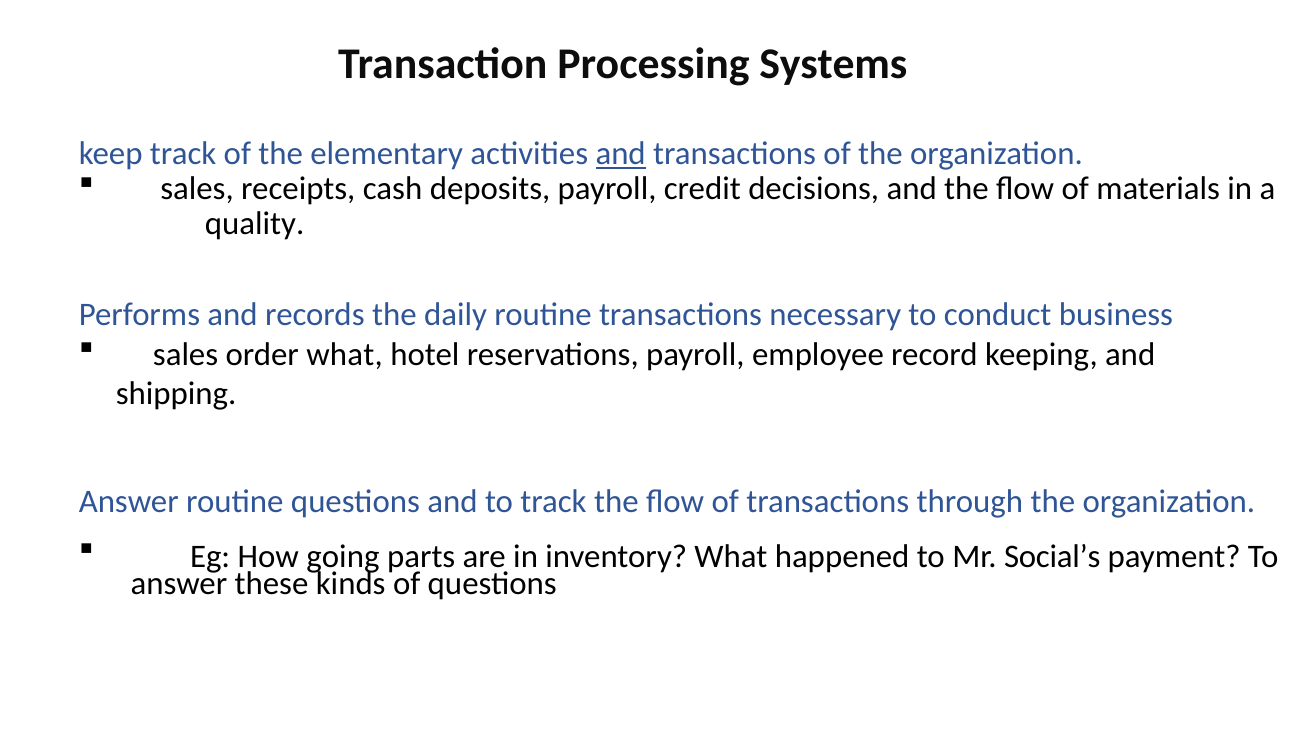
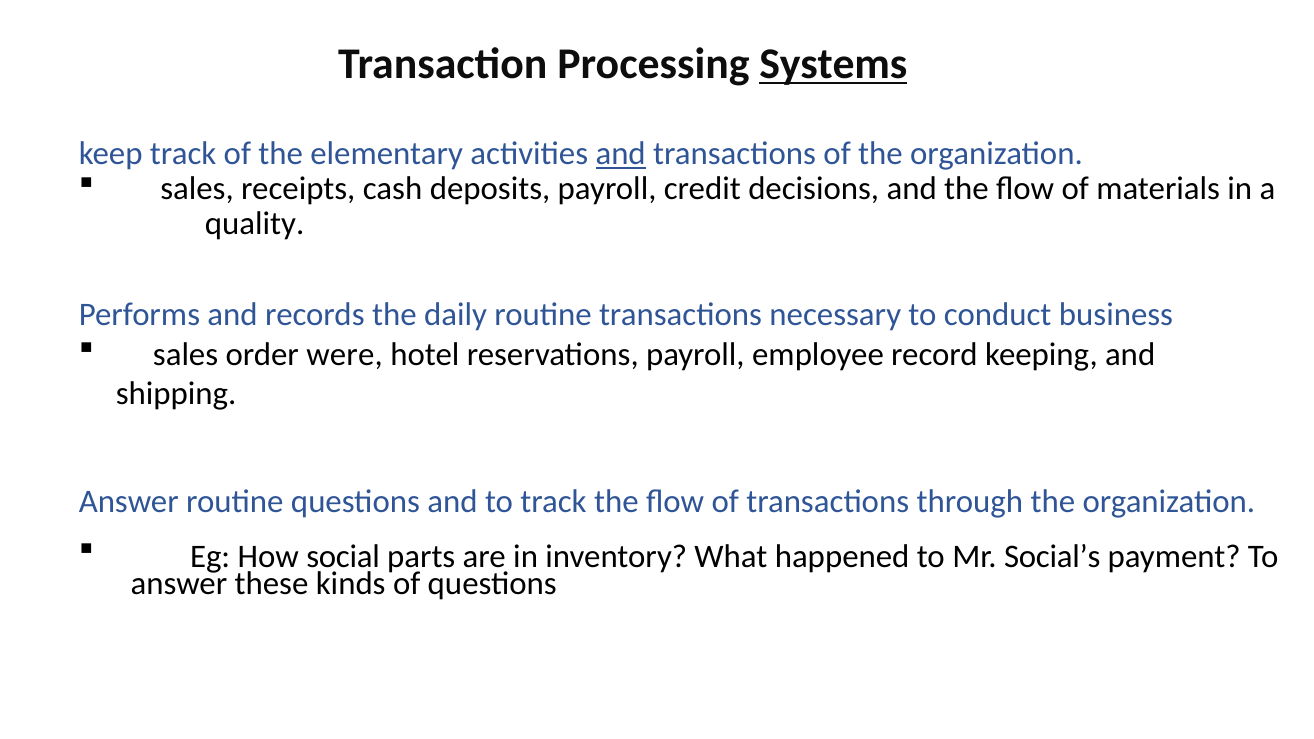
Systems underline: none -> present
order what: what -> were
going: going -> social
